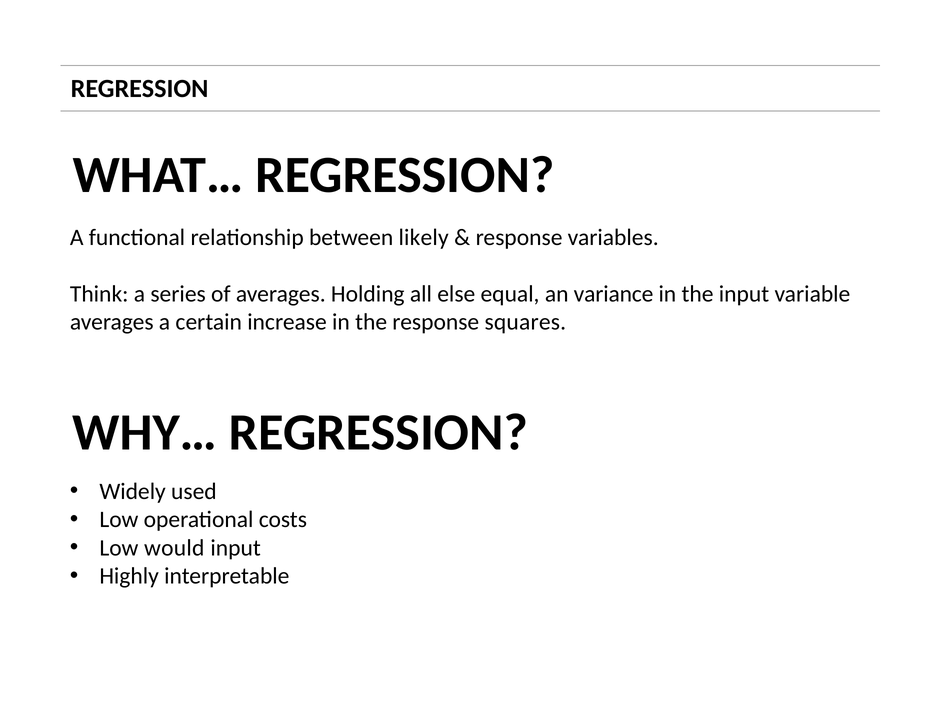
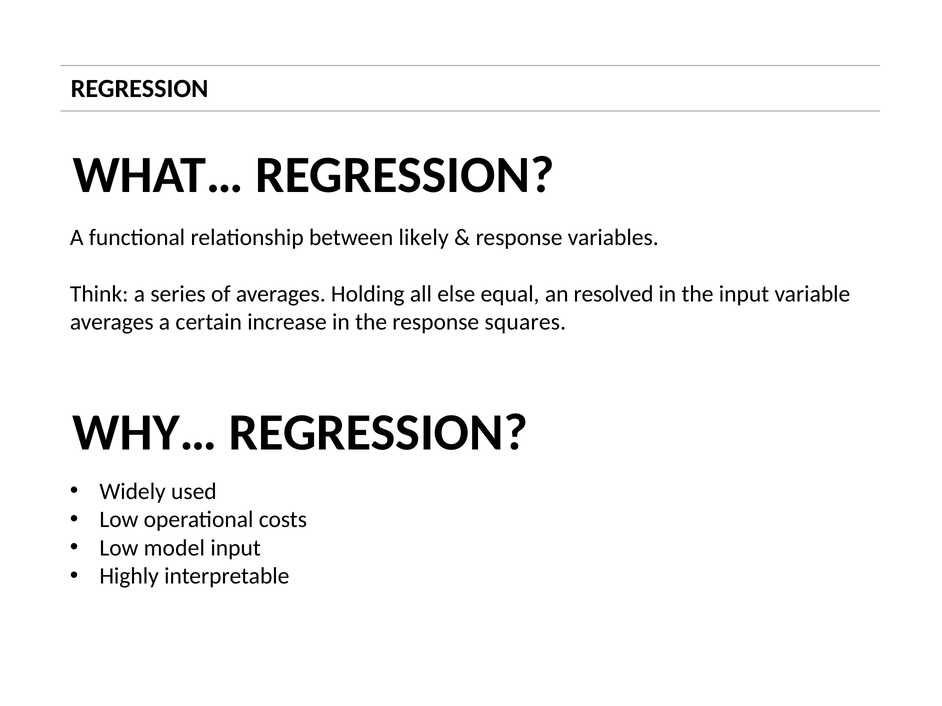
variance: variance -> resolved
would: would -> model
